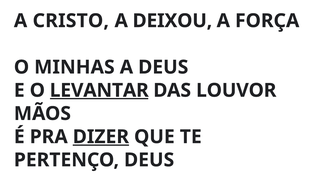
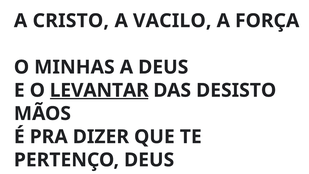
DEIXOU: DEIXOU -> VACILO
LOUVOR: LOUVOR -> DESISTO
DIZER underline: present -> none
